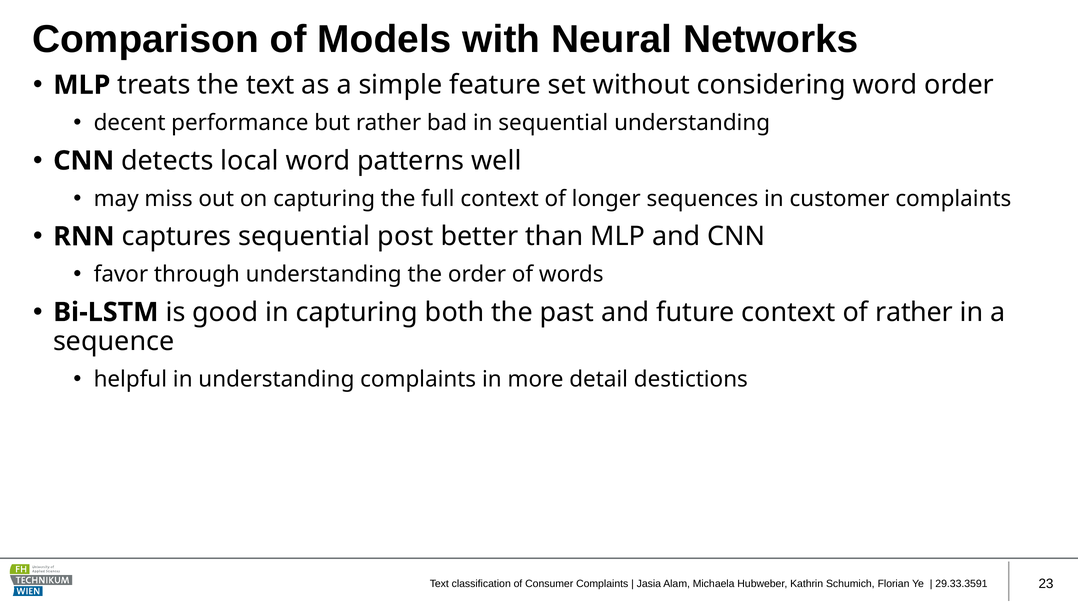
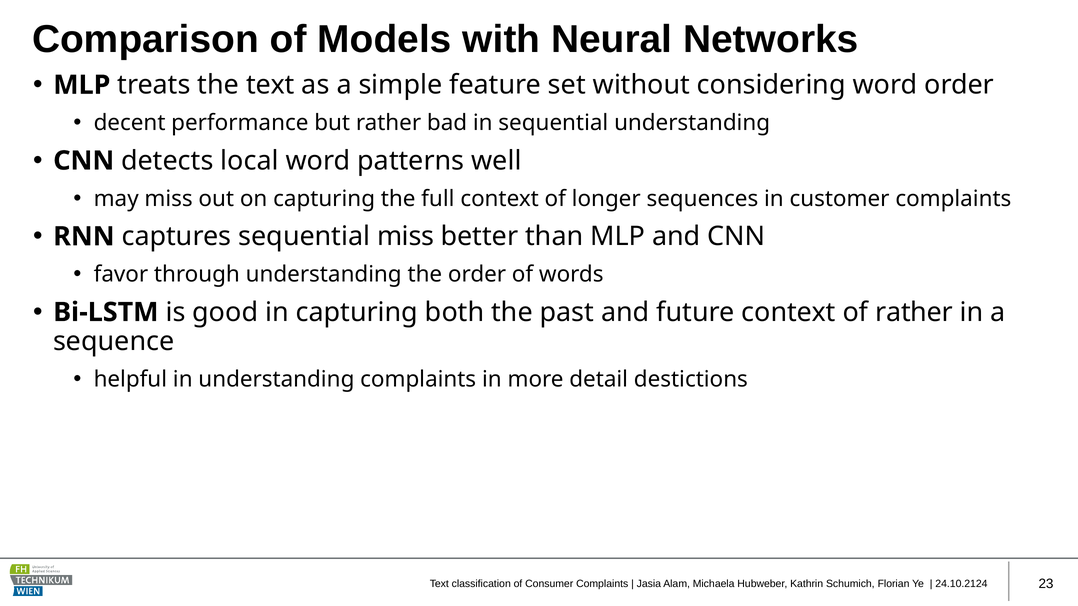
sequential post: post -> miss
29.33.3591: 29.33.3591 -> 24.10.2124
